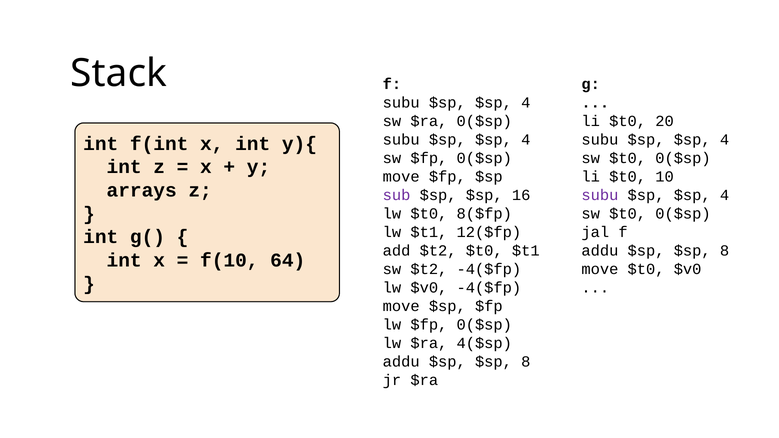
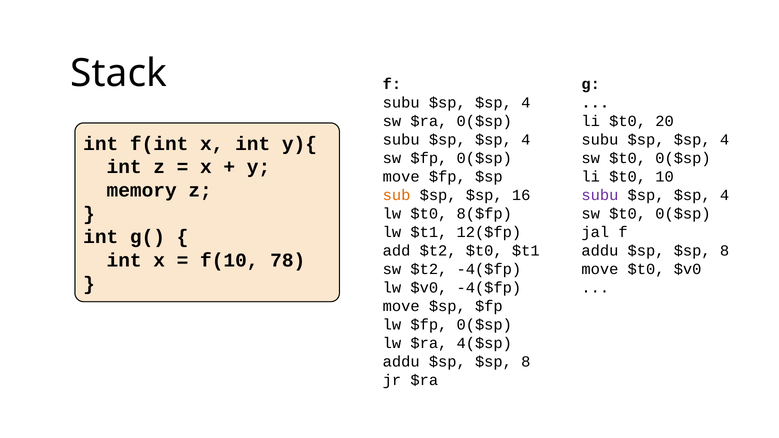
arrays: arrays -> memory
sub colour: purple -> orange
64: 64 -> 78
